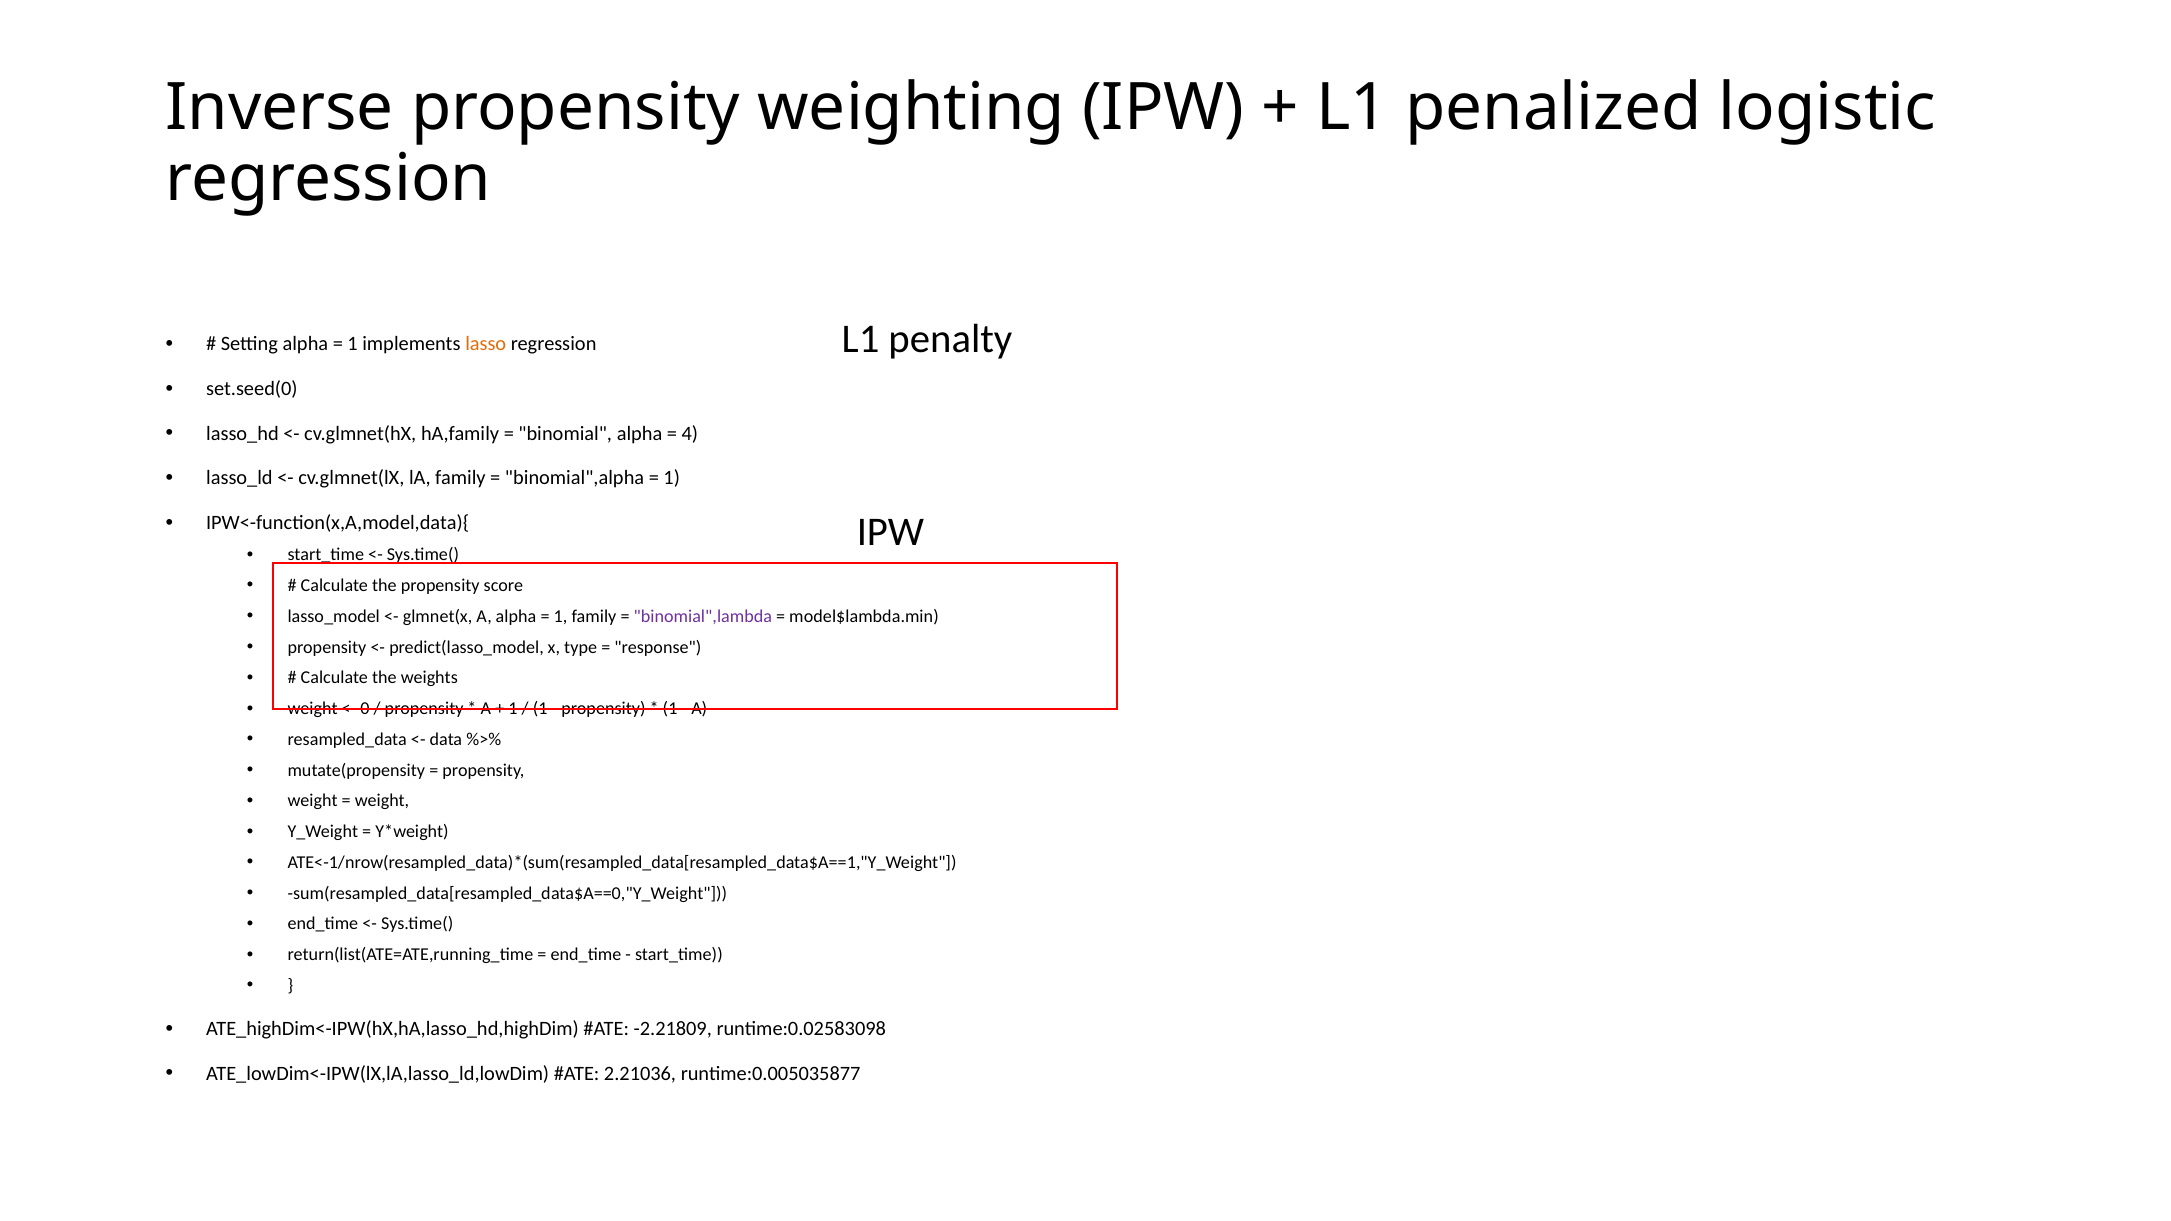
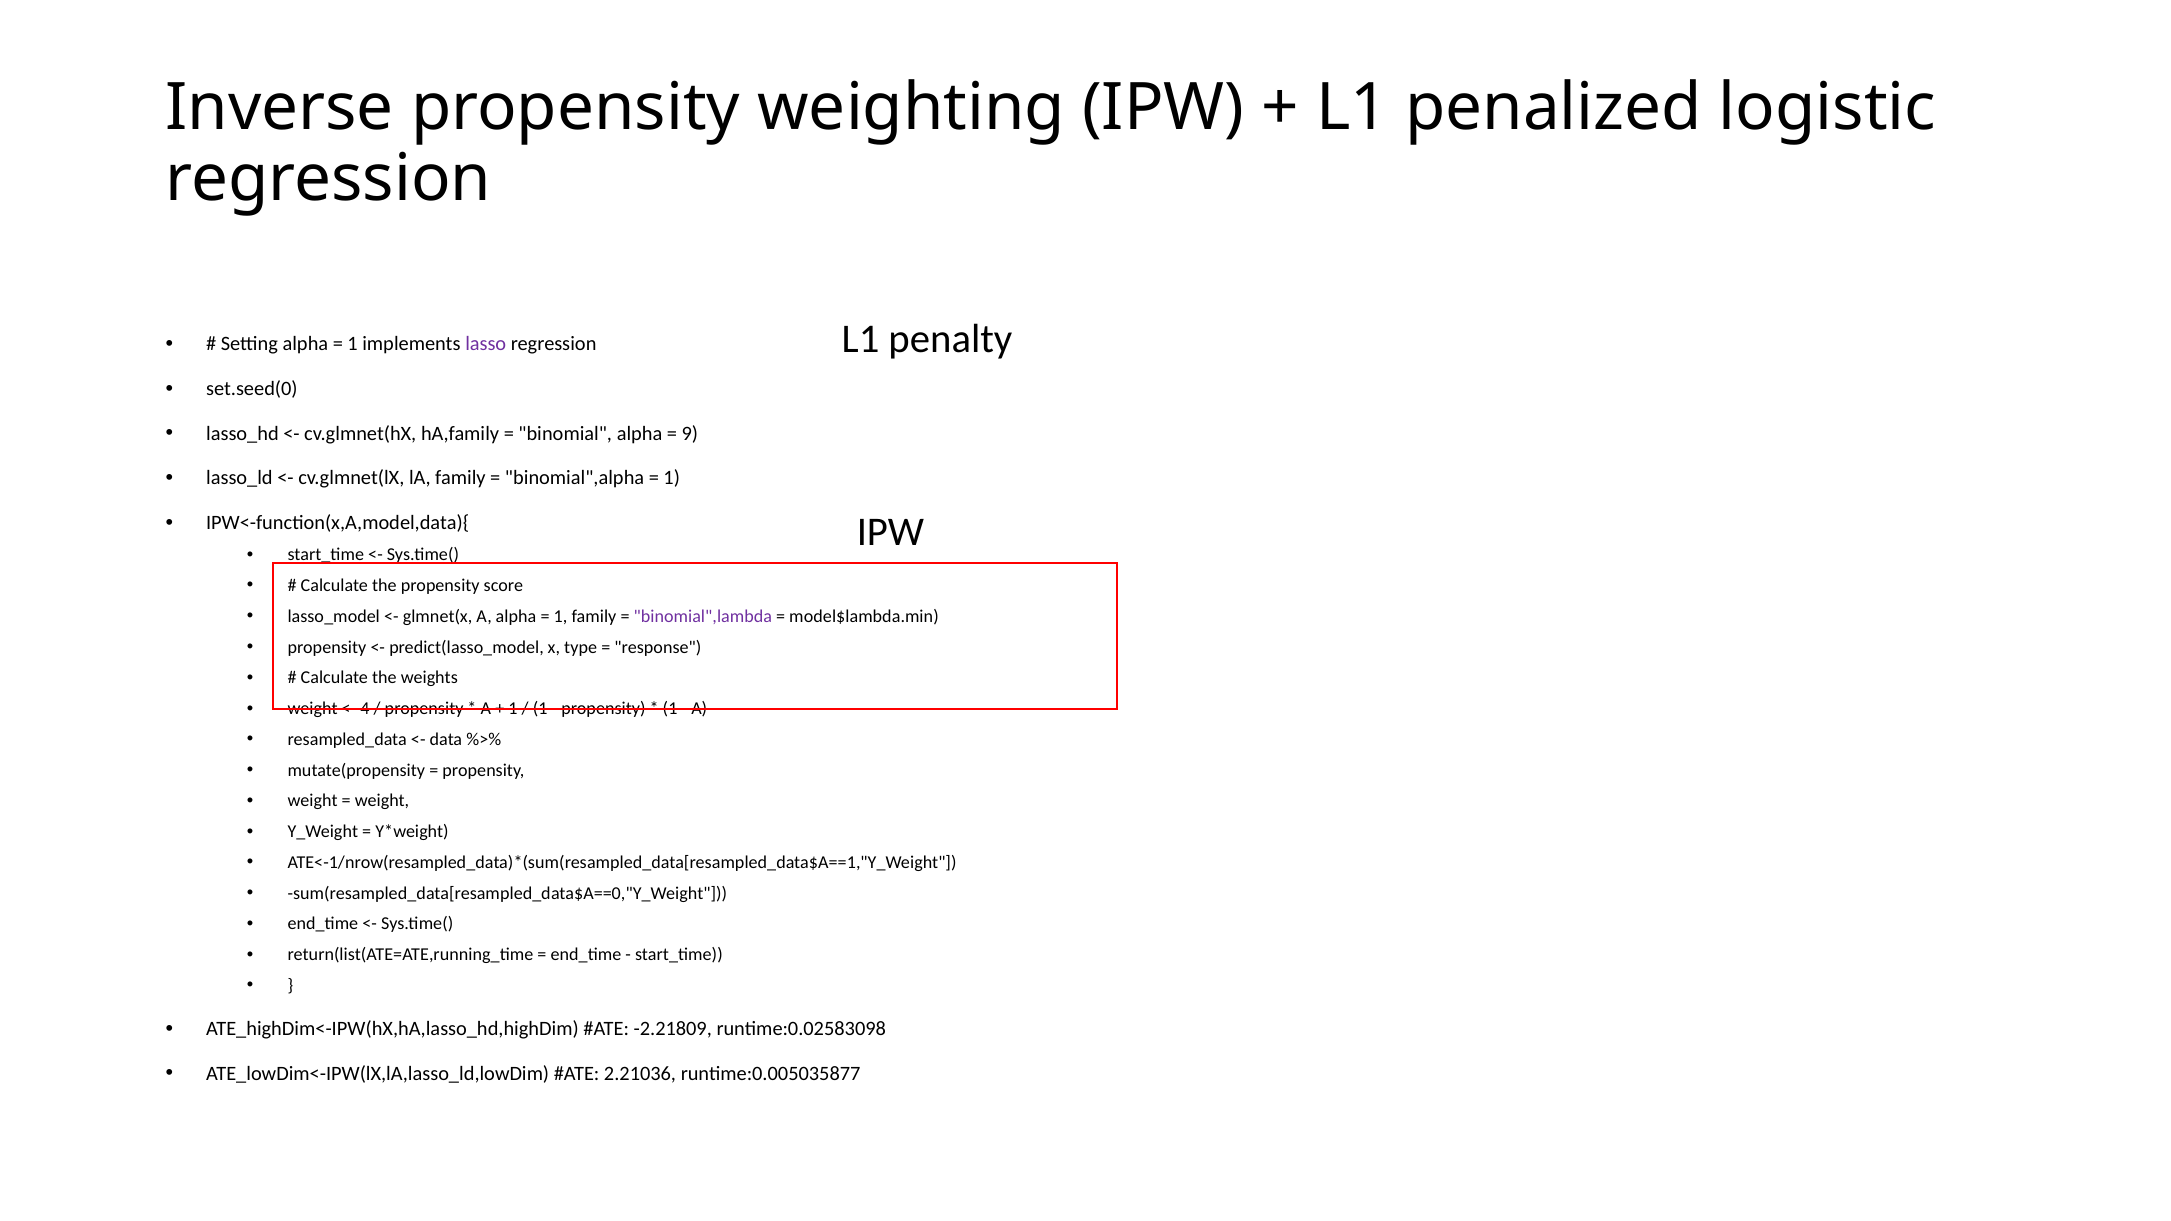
lasso colour: orange -> purple
4: 4 -> 9
0: 0 -> 4
